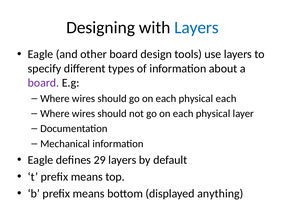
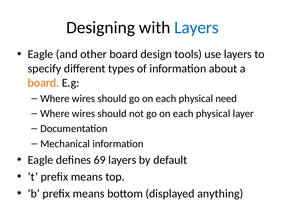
board at (43, 83) colour: purple -> orange
physical each: each -> need
29: 29 -> 69
